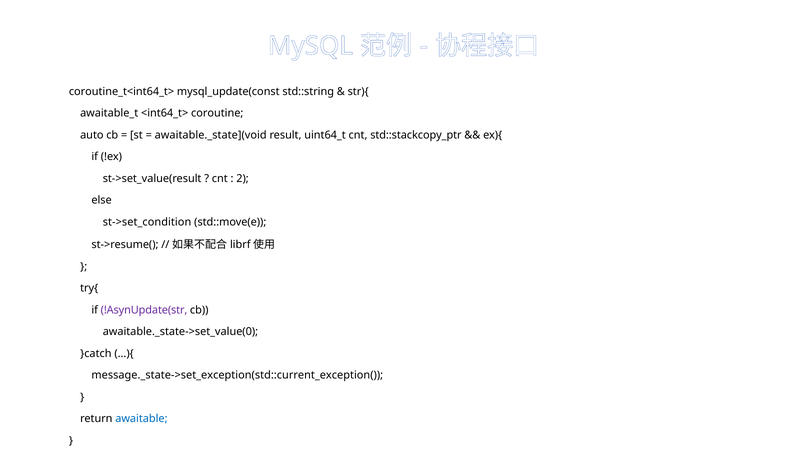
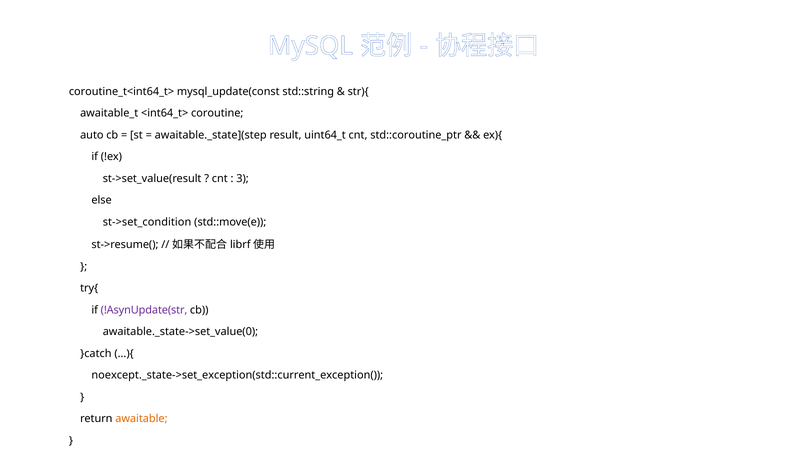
awaitable._state](void: awaitable._state](void -> awaitable._state](step
std::stackcopy_ptr: std::stackcopy_ptr -> std::coroutine_ptr
2: 2 -> 3
message._state->set_exception(std::current_exception(: message._state->set_exception(std::current_exception( -> noexcept._state->set_exception(std::current_exception(
awaitable colour: blue -> orange
